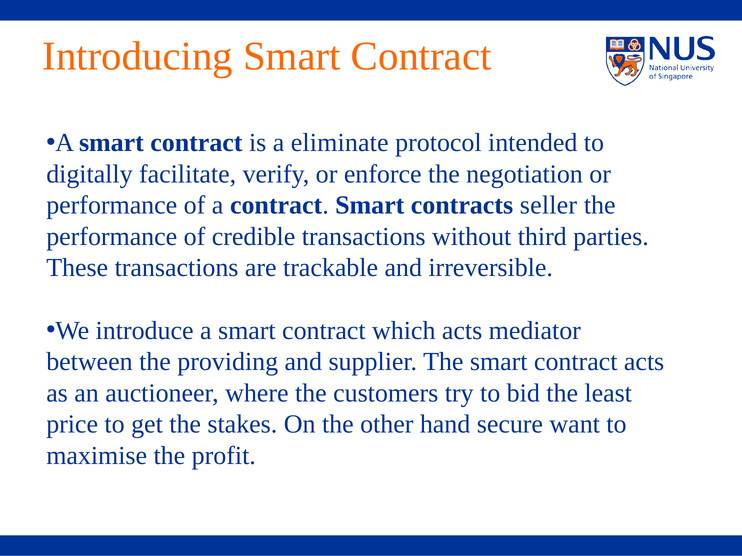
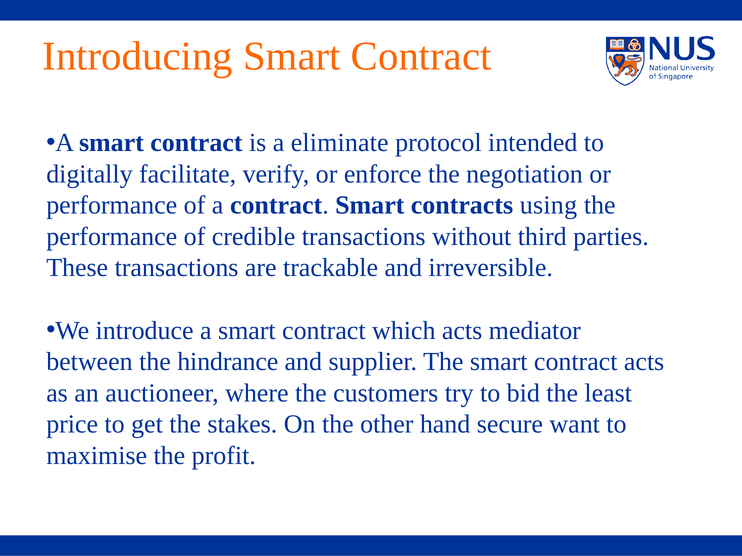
seller: seller -> using
providing: providing -> hindrance
